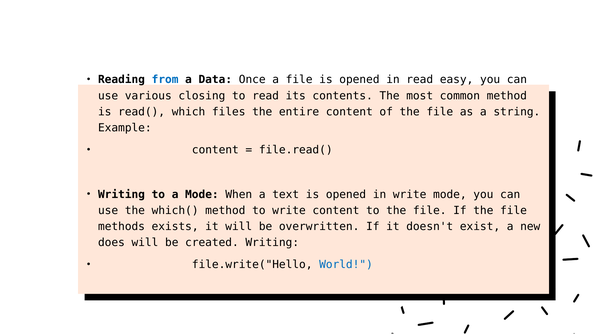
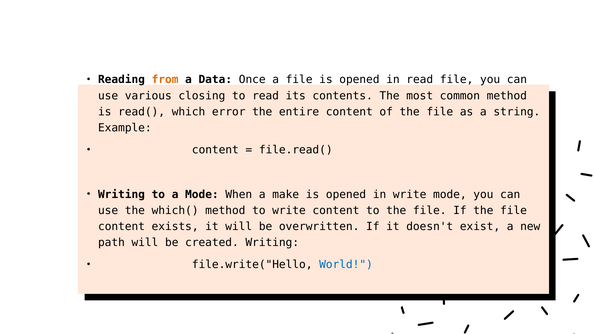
from colour: blue -> orange
read easy: easy -> file
files: files -> error
text: text -> make
methods at (121, 226): methods -> content
does: does -> path
